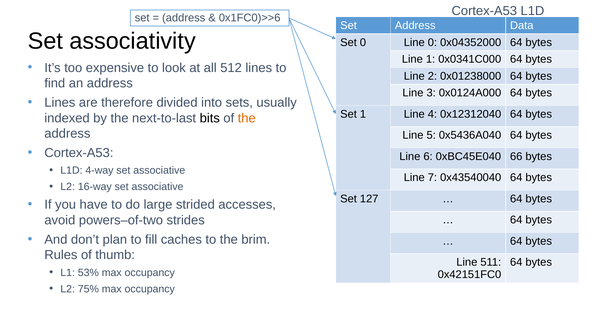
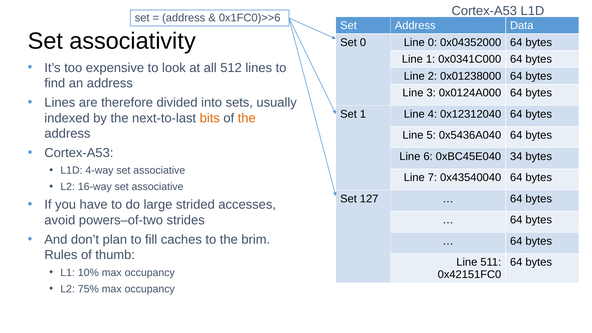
bits colour: black -> orange
66: 66 -> 34
53%: 53% -> 10%
